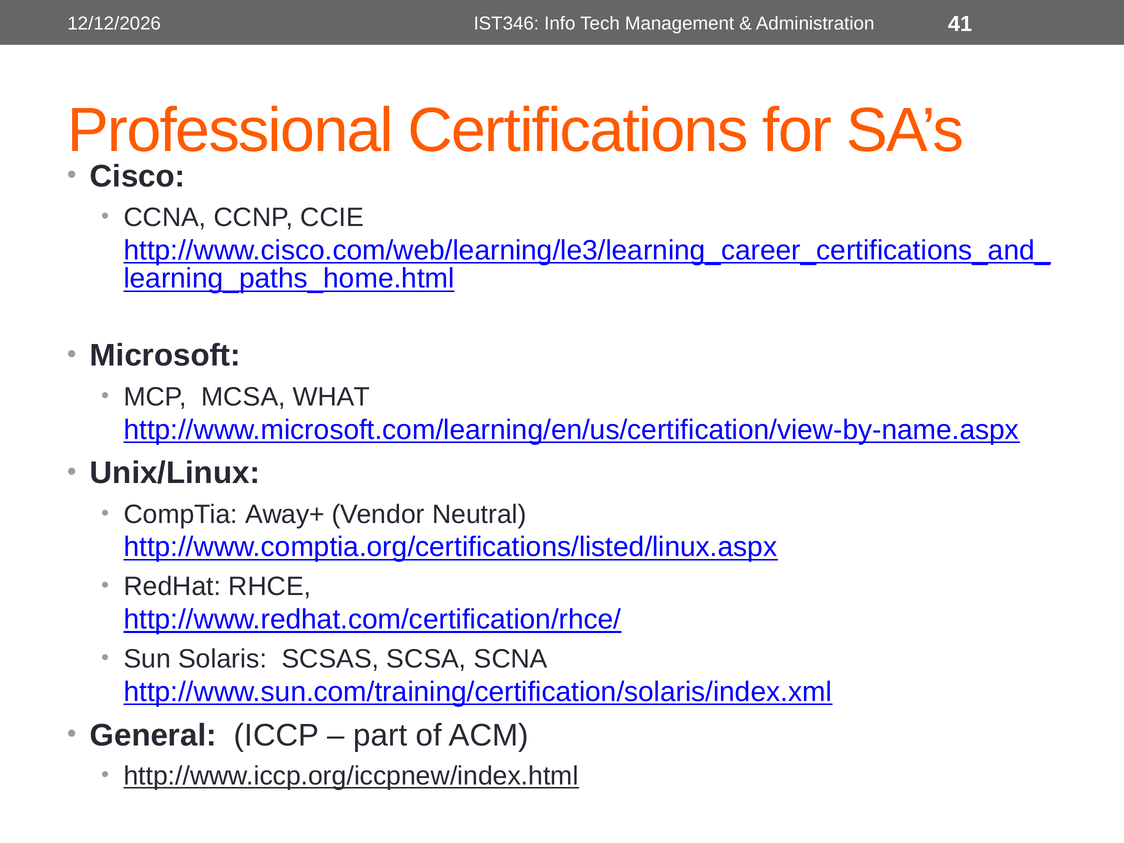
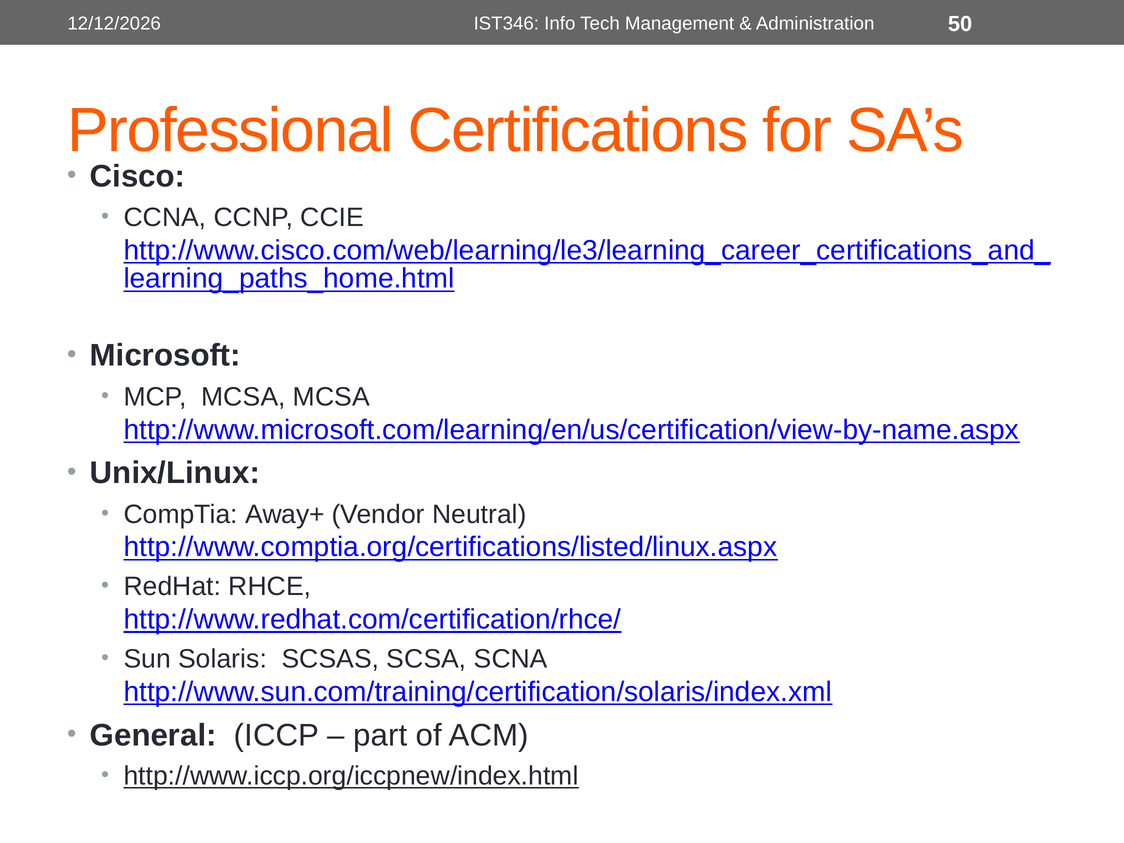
41: 41 -> 50
MCSA WHAT: WHAT -> MCSA
